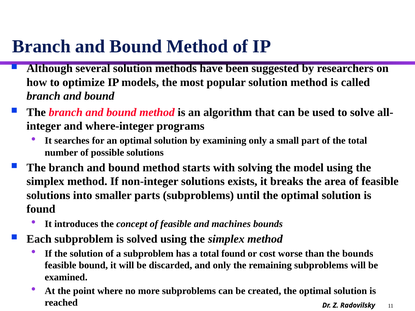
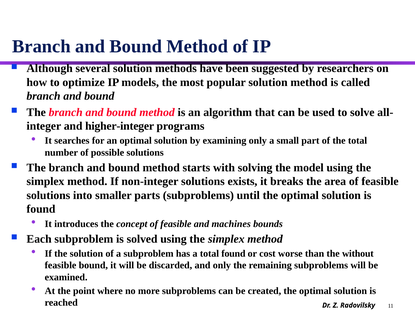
where-integer: where-integer -> higher-integer
the bounds: bounds -> without
